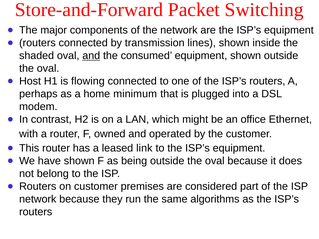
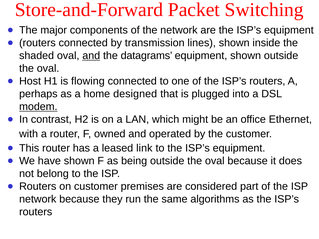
consumed: consumed -> datagrams
minimum: minimum -> designed
modem underline: none -> present
